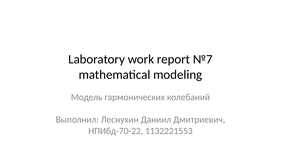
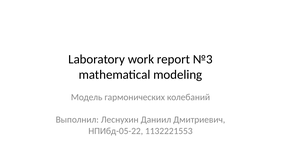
№7: №7 -> №3
НПИбд-70-22: НПИбд-70-22 -> НПИбд-05-22
